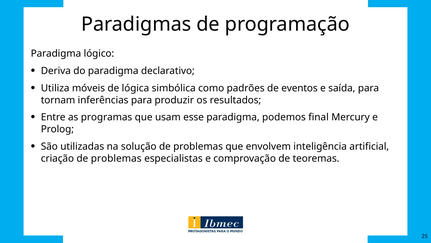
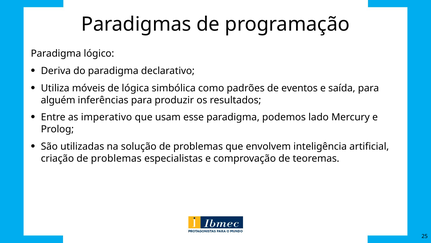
tornam: tornam -> alguém
programas: programas -> imperativo
final: final -> lado
